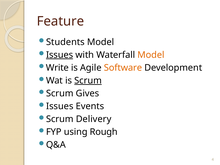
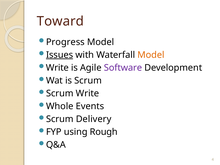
Feature: Feature -> Toward
Students: Students -> Progress
Software colour: orange -> purple
Scrum at (88, 81) underline: present -> none
Scrum Gives: Gives -> Write
Issues at (60, 106): Issues -> Whole
